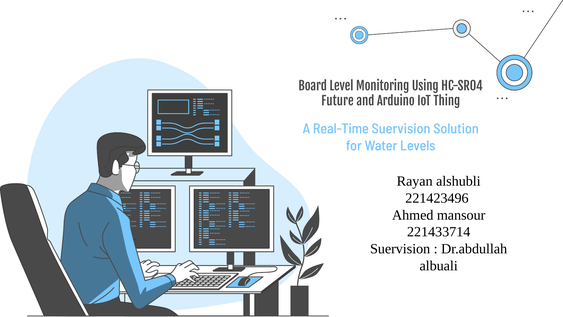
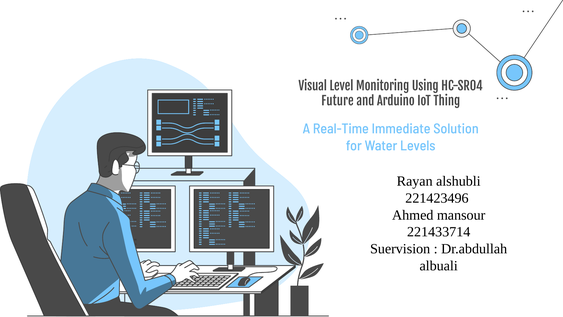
Board: Board -> Visual
Real-Time Suervision: Suervision -> Immediate
